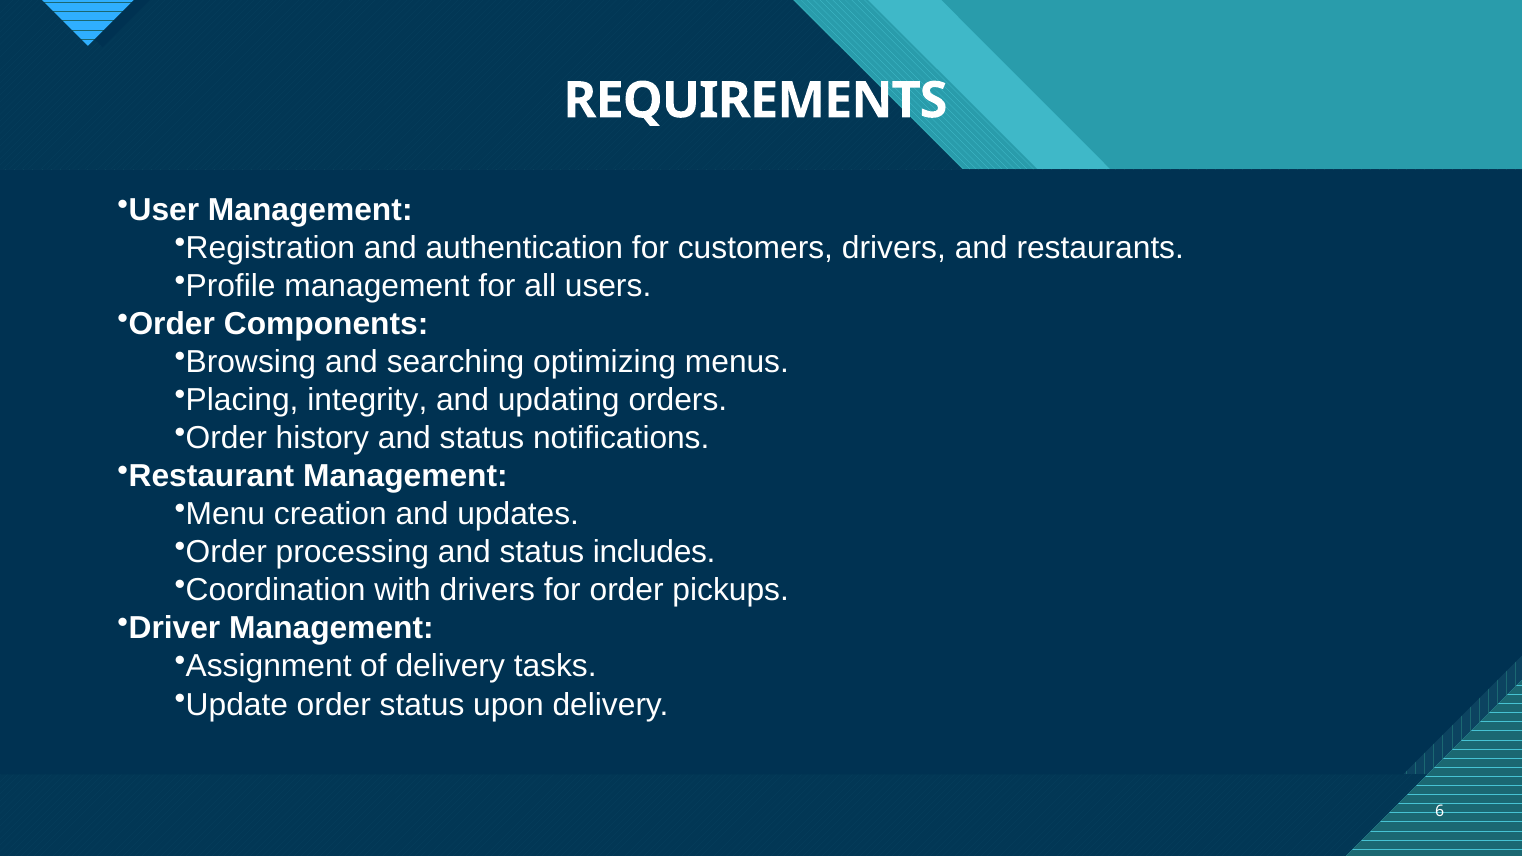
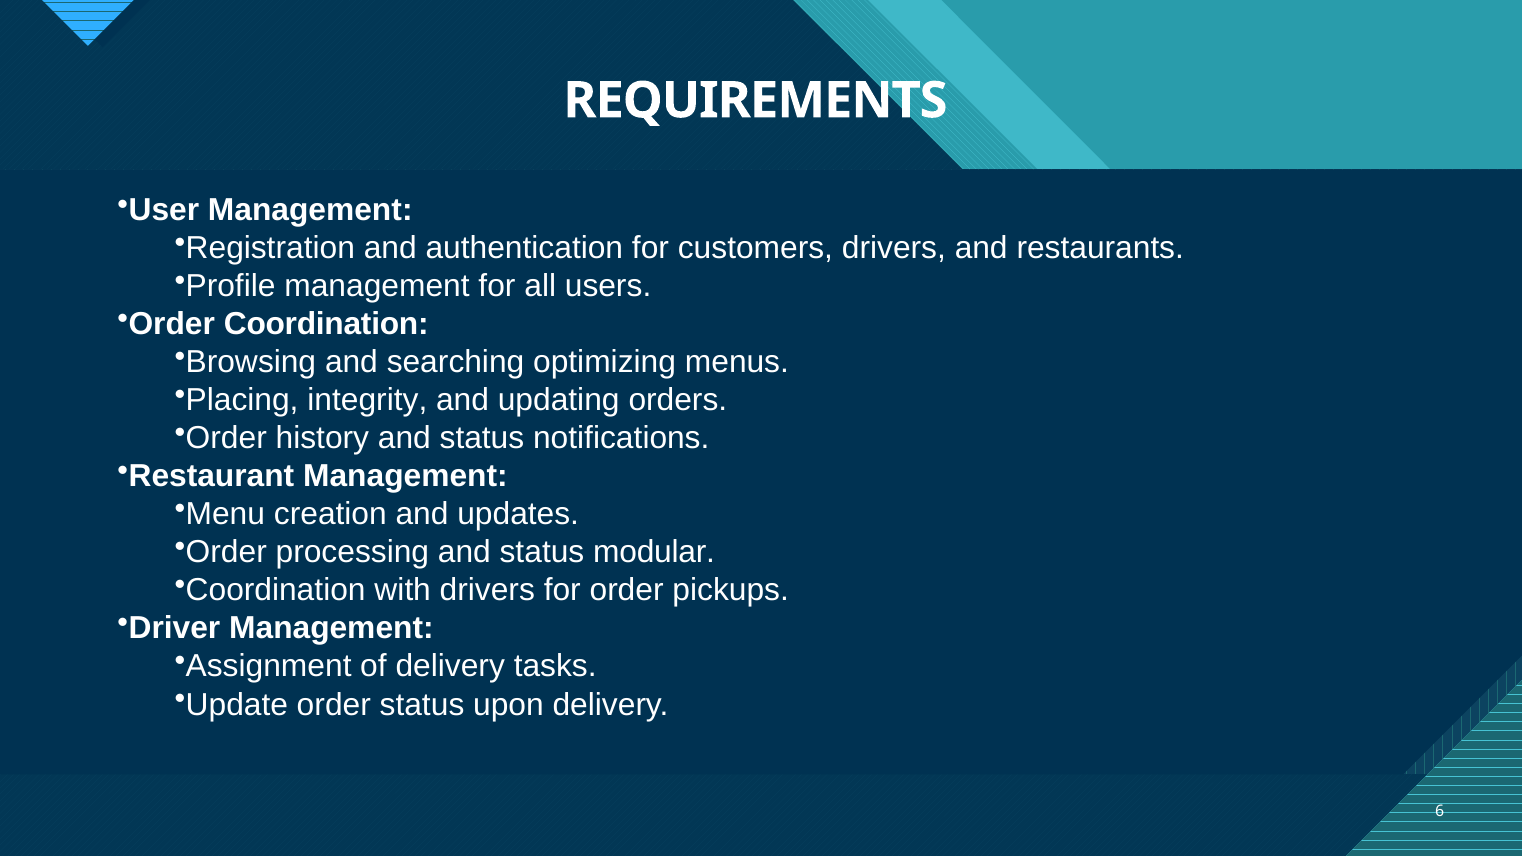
Order Components: Components -> Coordination
includes: includes -> modular
